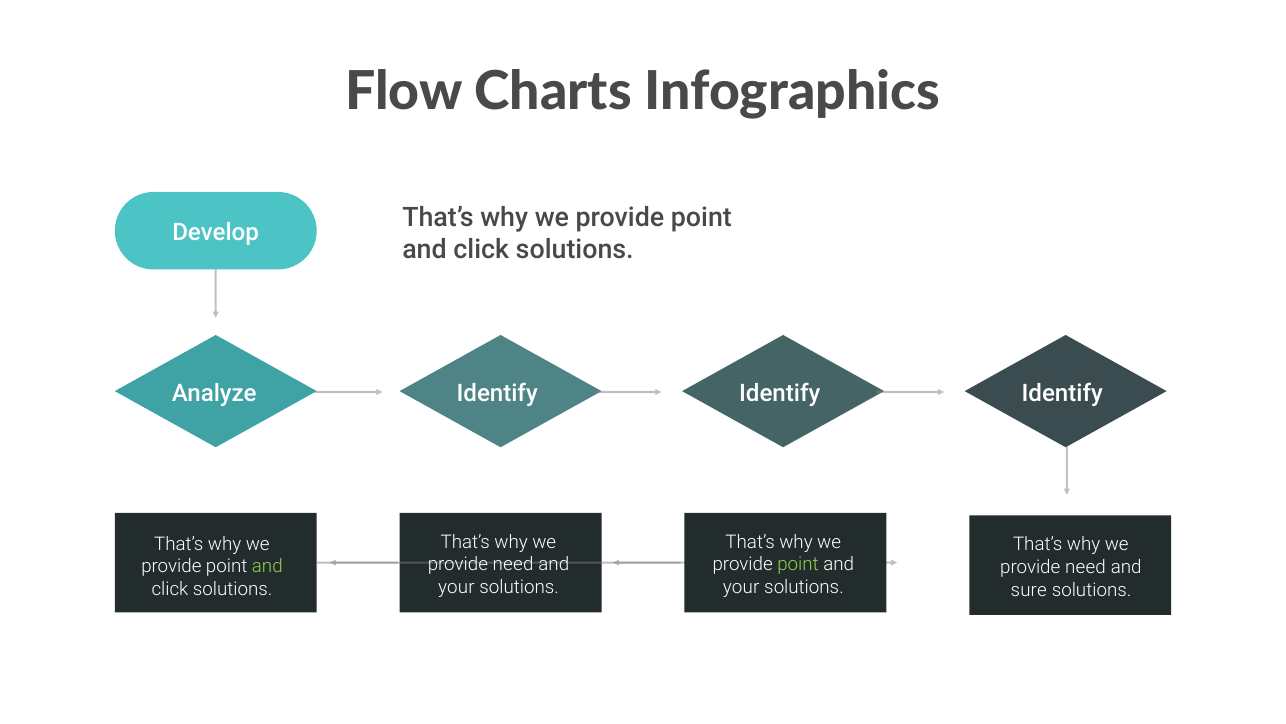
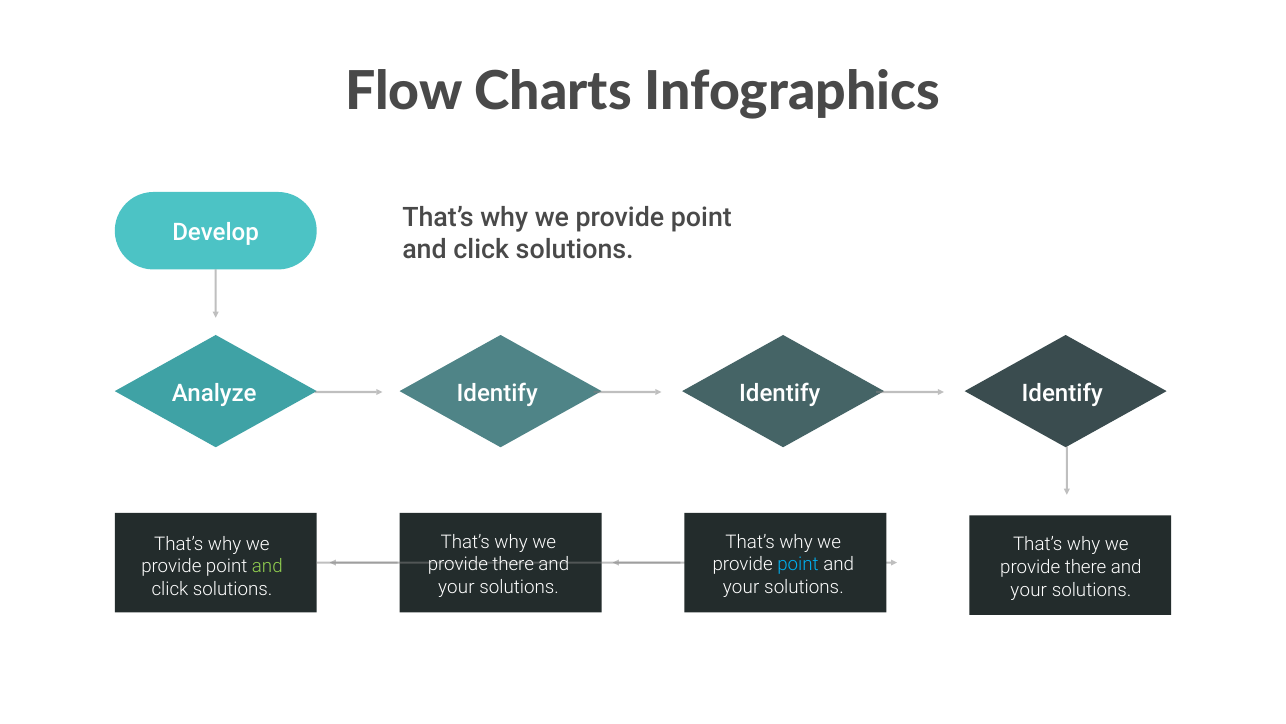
need at (513, 564): need -> there
point at (798, 564) colour: light green -> light blue
need at (1085, 567): need -> there
sure at (1029, 589): sure -> your
